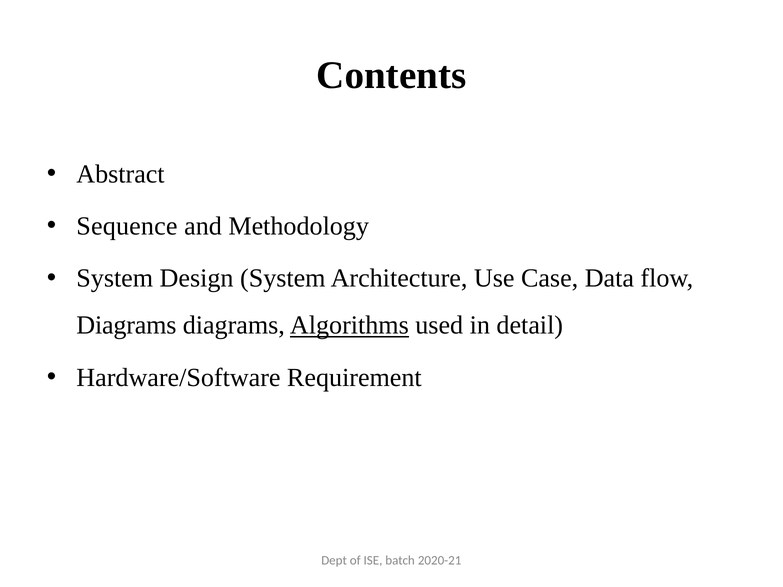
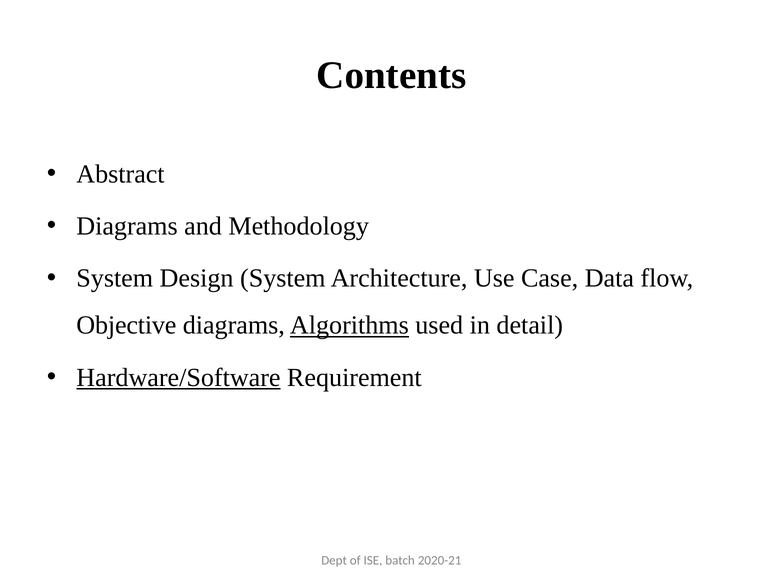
Sequence at (127, 226): Sequence -> Diagrams
Diagrams at (126, 325): Diagrams -> Objective
Hardware/Software underline: none -> present
